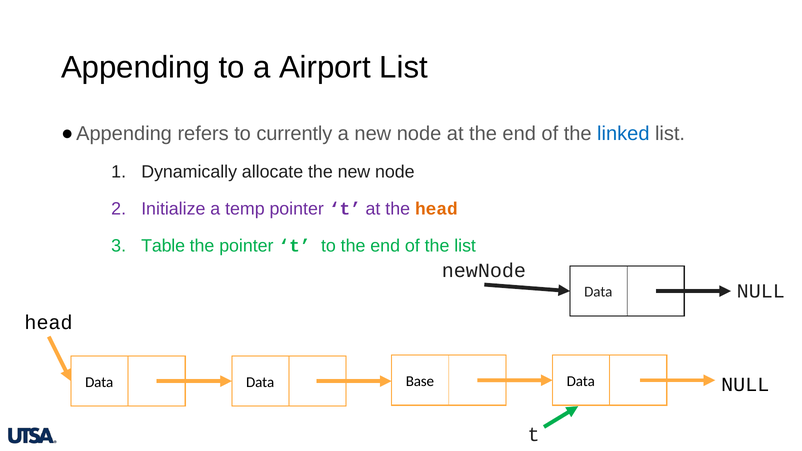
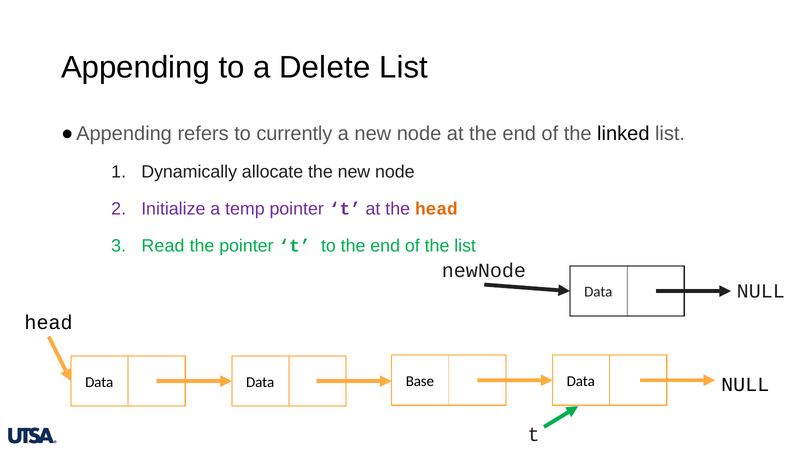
Airport: Airport -> Delete
linked colour: blue -> black
Table: Table -> Read
